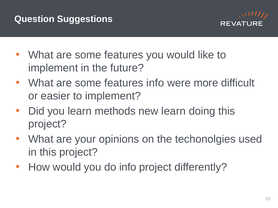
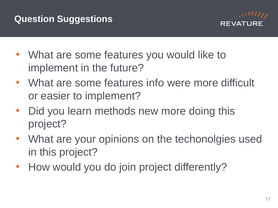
new learn: learn -> more
do info: info -> join
